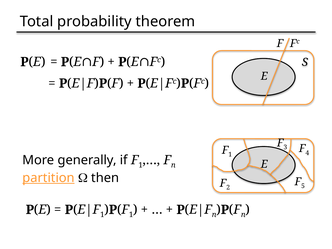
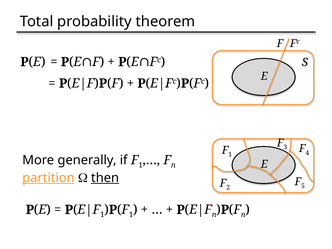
then underline: none -> present
